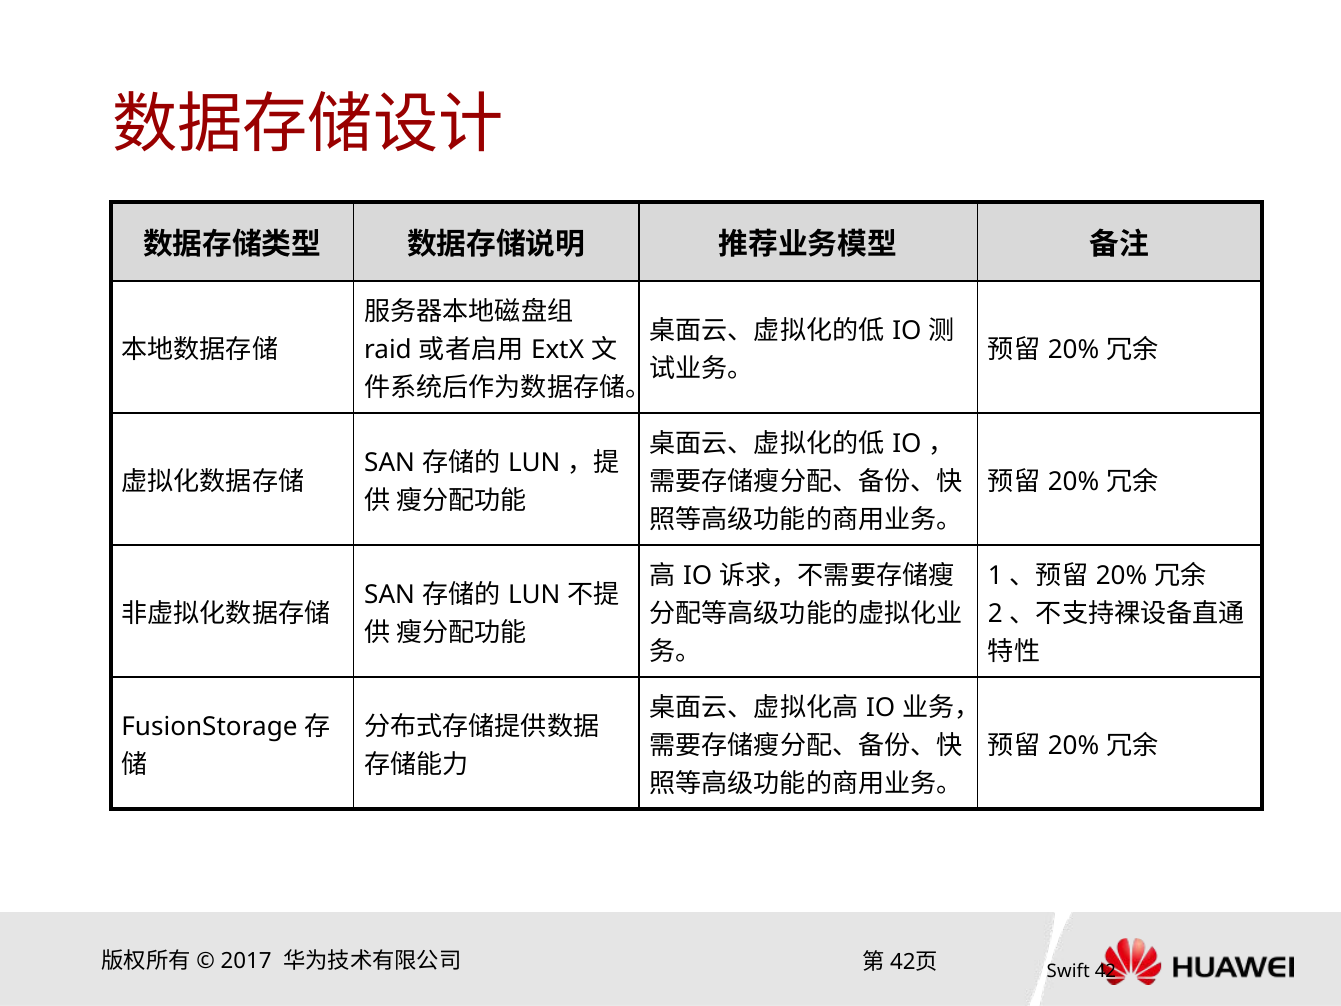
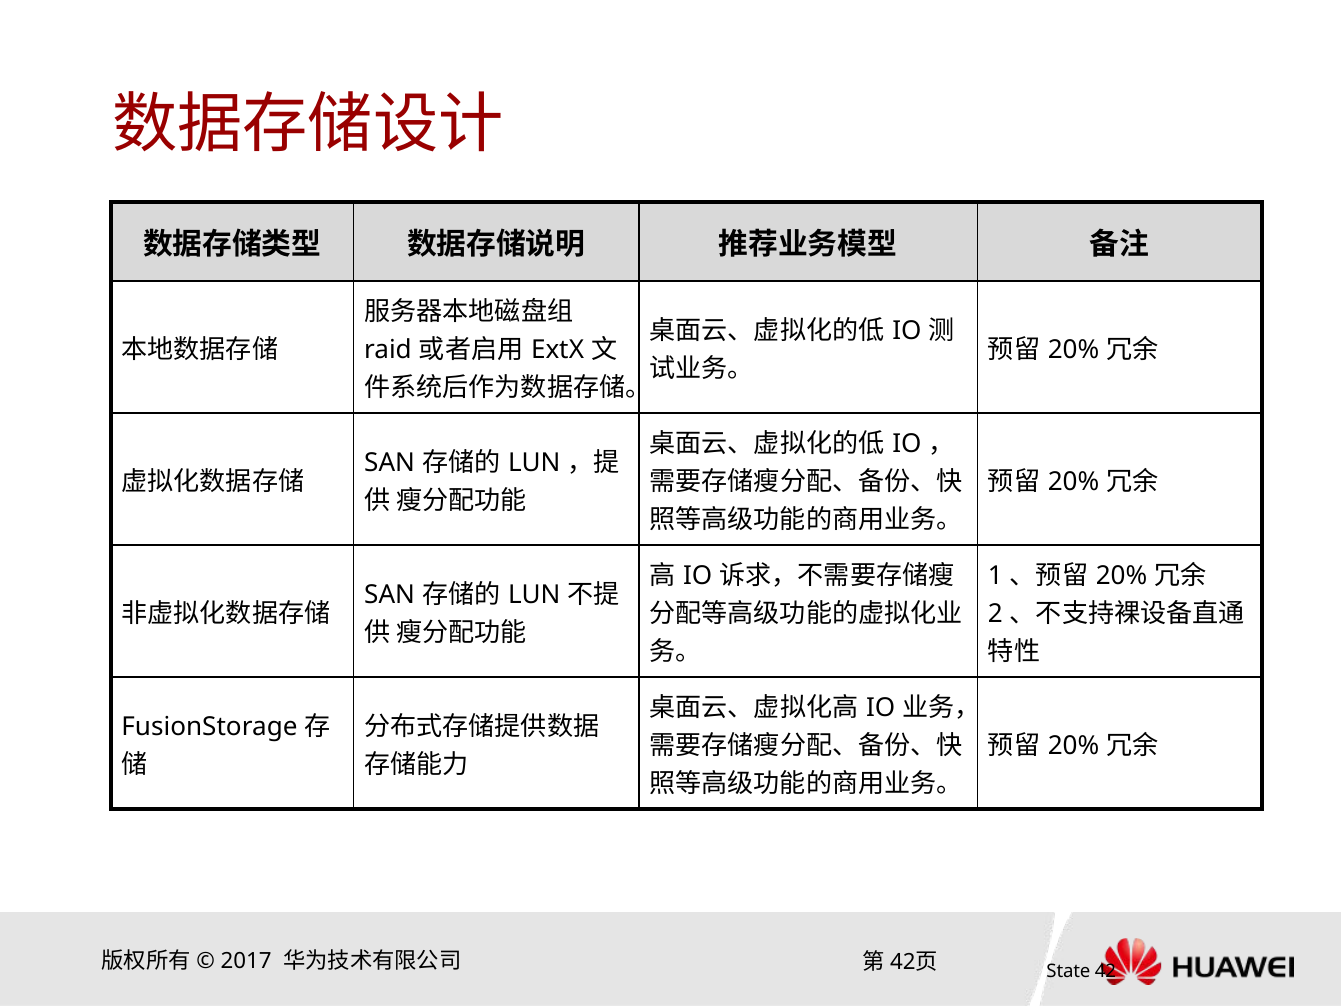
Swift: Swift -> State
